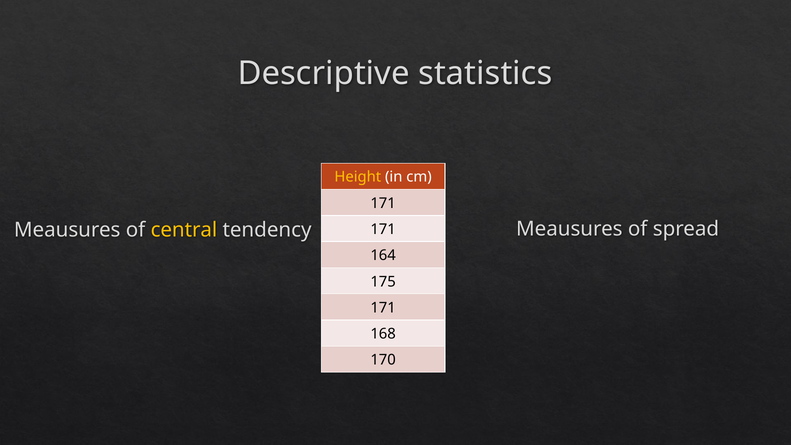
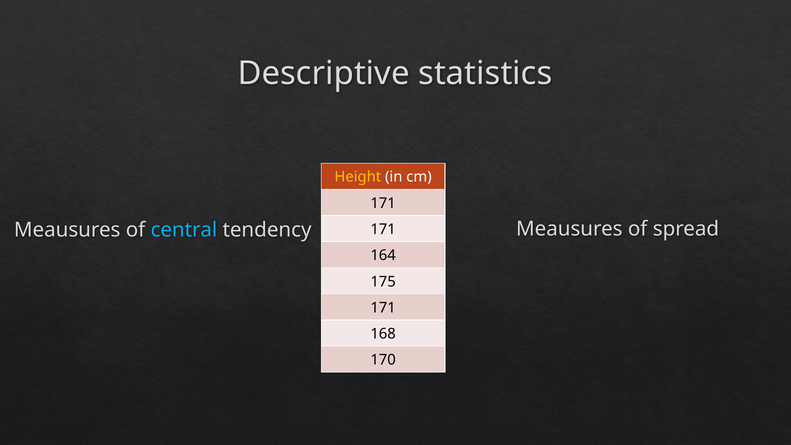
central colour: yellow -> light blue
